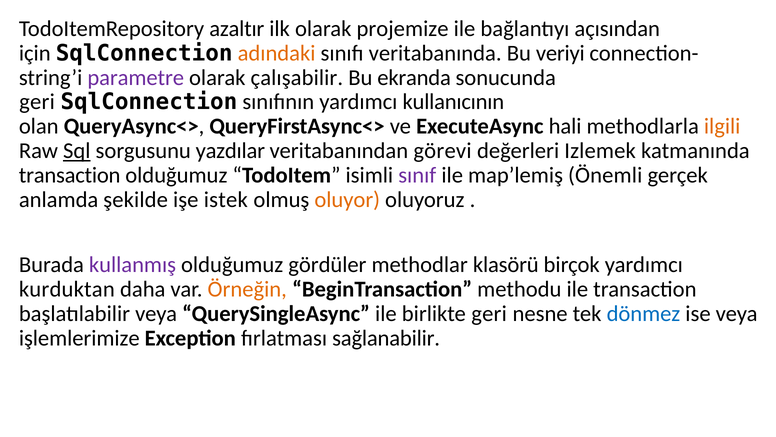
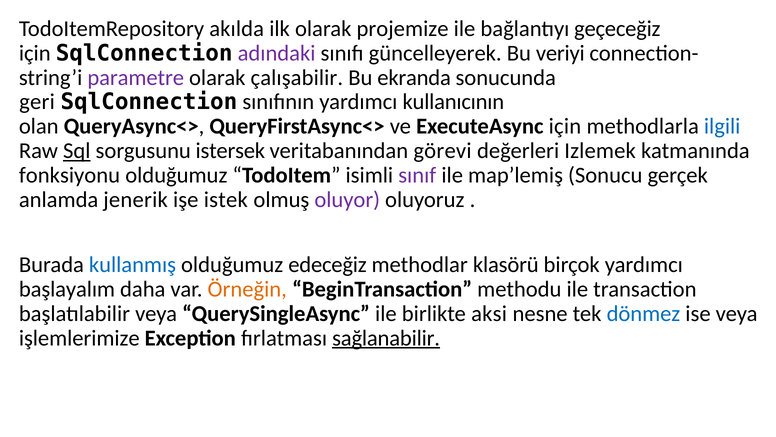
azaltır: azaltır -> akılda
açısından: açısından -> geçeceğiz
adındaki colour: orange -> purple
veritabanında: veritabanında -> güncelleyerek
ExecuteAsync hali: hali -> için
ilgili colour: orange -> blue
yazdılar: yazdılar -> istersek
transaction at (70, 175): transaction -> fonksiyonu
Önemli: Önemli -> Sonucu
şekilde: şekilde -> jenerik
oluyor colour: orange -> purple
kullanmış colour: purple -> blue
gördüler: gördüler -> edeceğiz
kurduktan: kurduktan -> başlayalım
birlikte geri: geri -> aksi
sağlanabilir underline: none -> present
